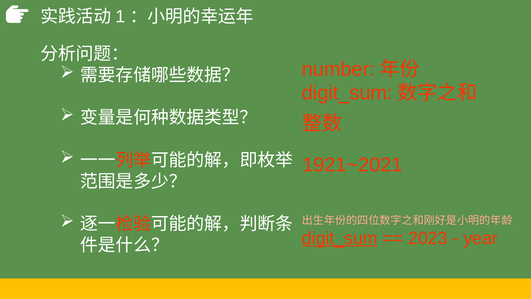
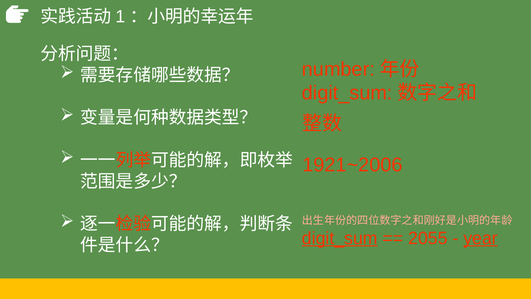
1921~2021: 1921~2021 -> 1921~2006
2023: 2023 -> 2055
year underline: none -> present
